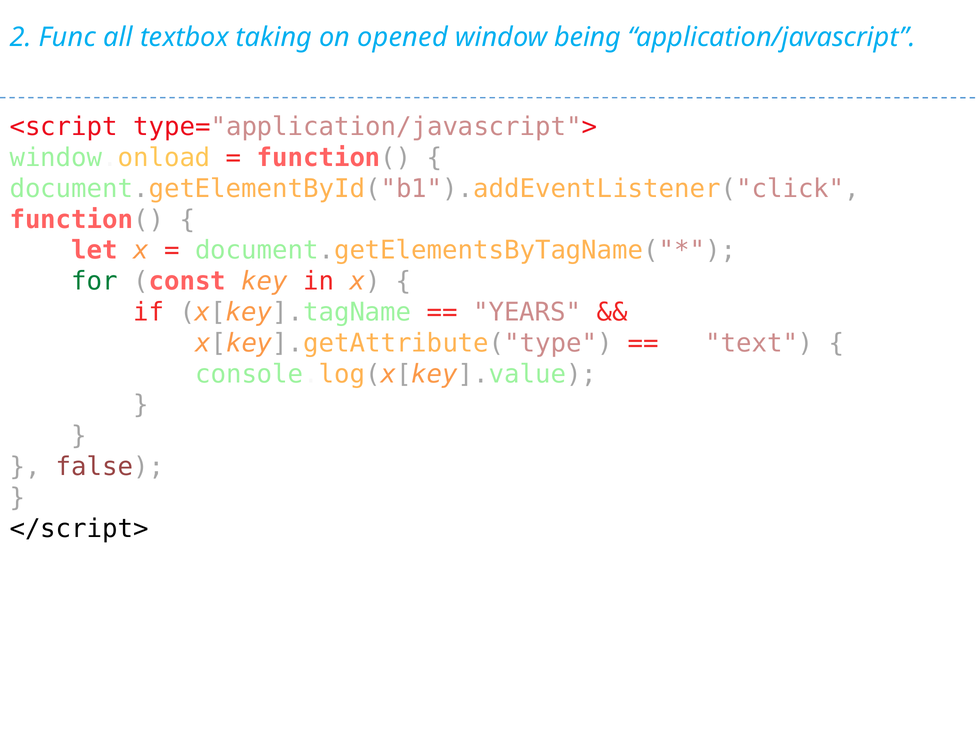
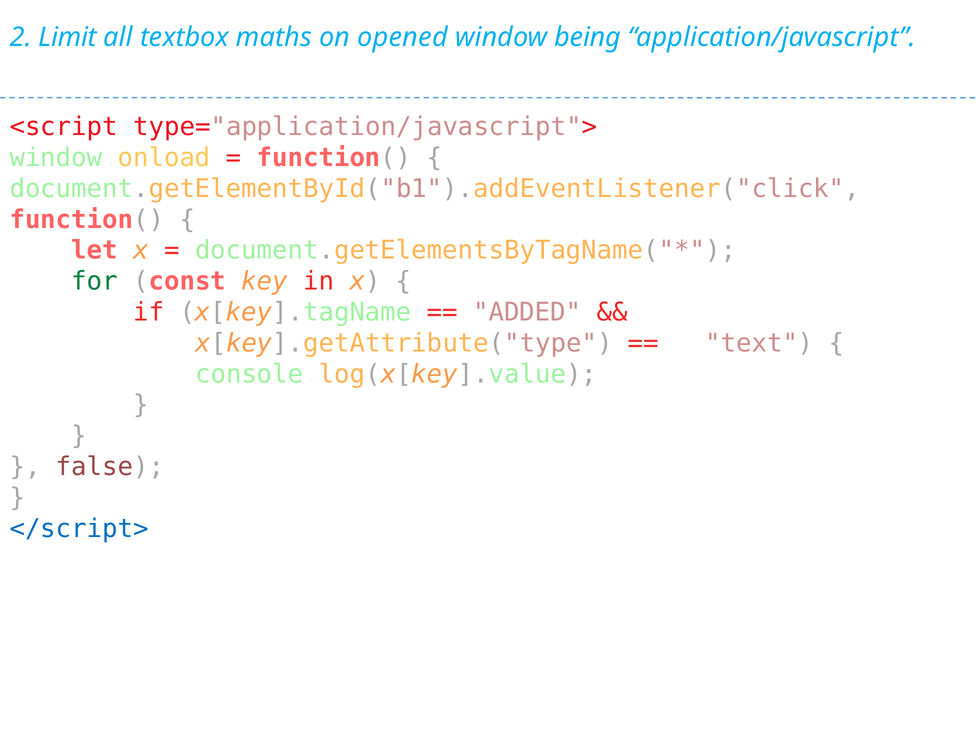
Func: Func -> Limit
taking: taking -> maths
YEARS: YEARS -> ADDED
</script> colour: black -> blue
